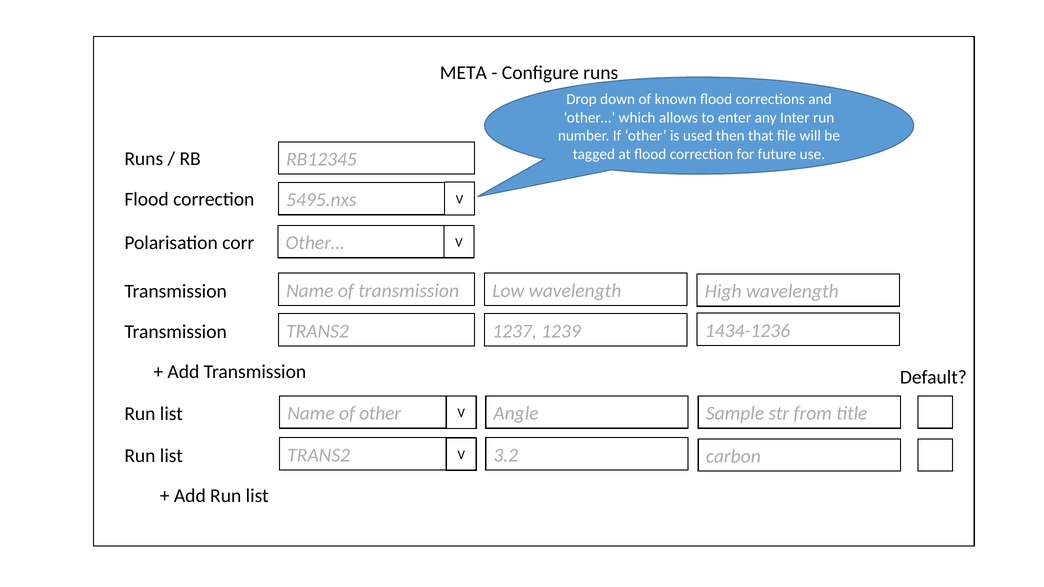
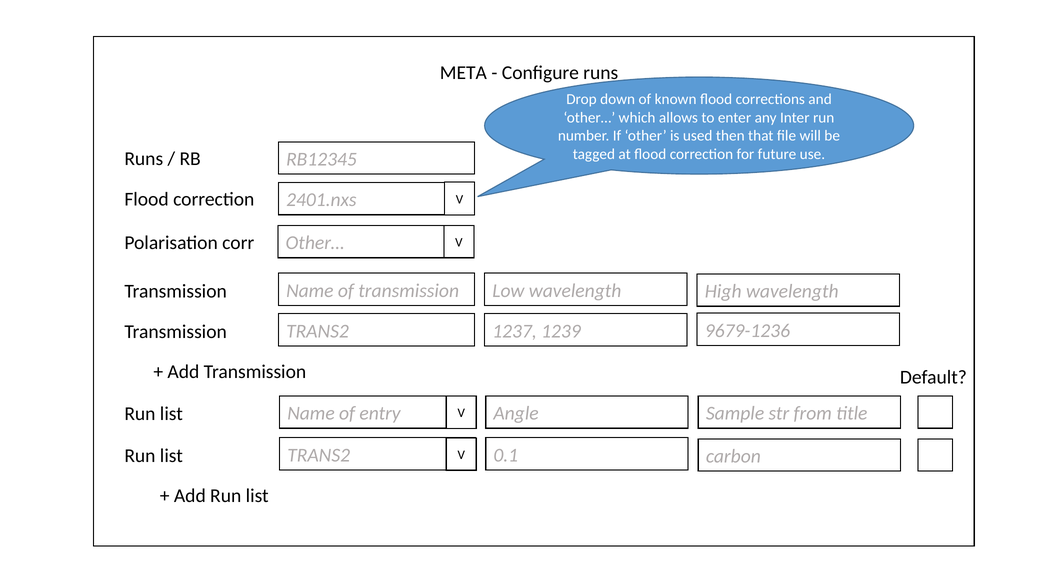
5495.nxs: 5495.nxs -> 2401.nxs
1434-1236: 1434-1236 -> 9679-1236
of other: other -> entry
3.2: 3.2 -> 0.1
